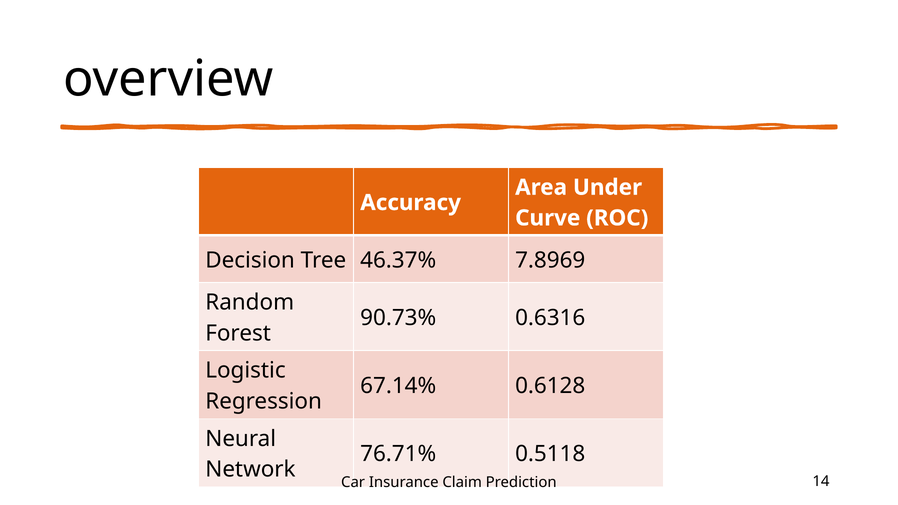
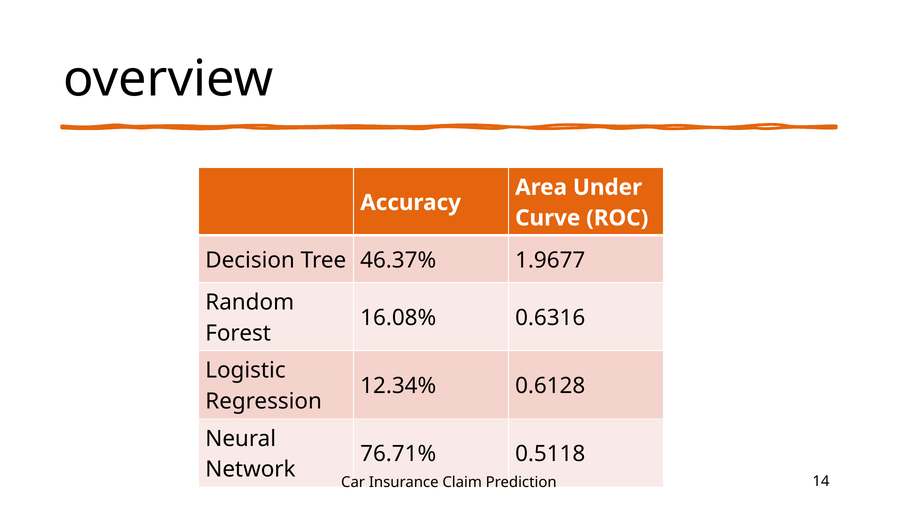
7.8969: 7.8969 -> 1.9677
90.73%: 90.73% -> 16.08%
67.14%: 67.14% -> 12.34%
